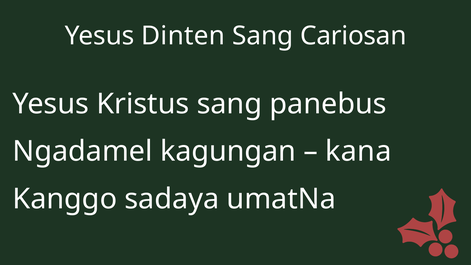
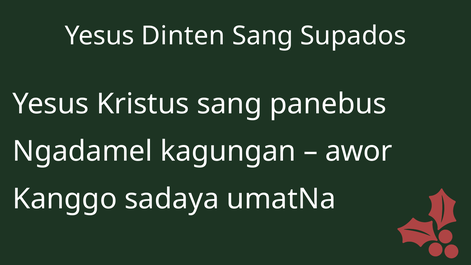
Cariosan: Cariosan -> Supados
kana: kana -> awor
